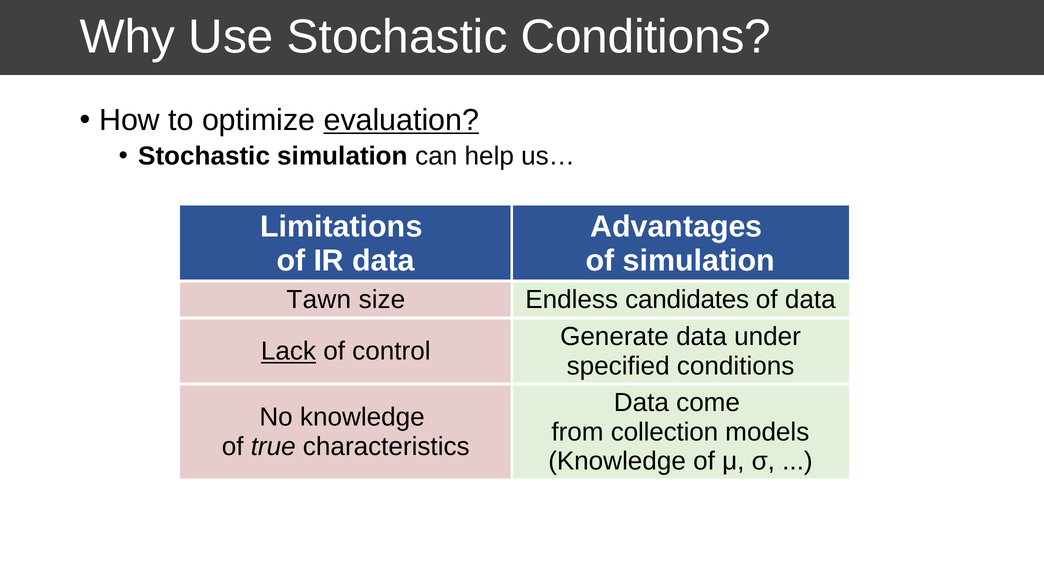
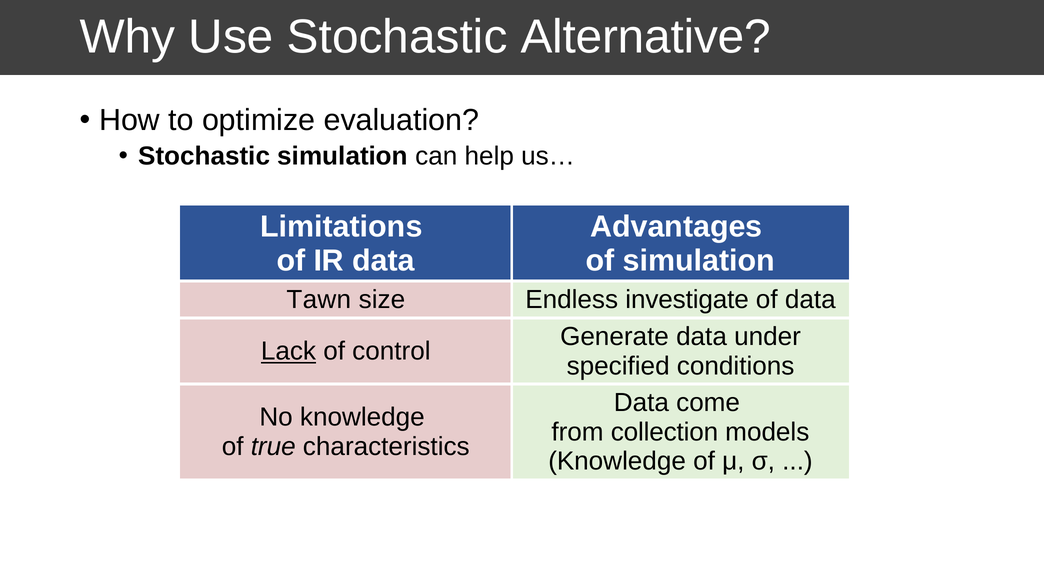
Stochastic Conditions: Conditions -> Alternative
evaluation underline: present -> none
candidates: candidates -> investigate
